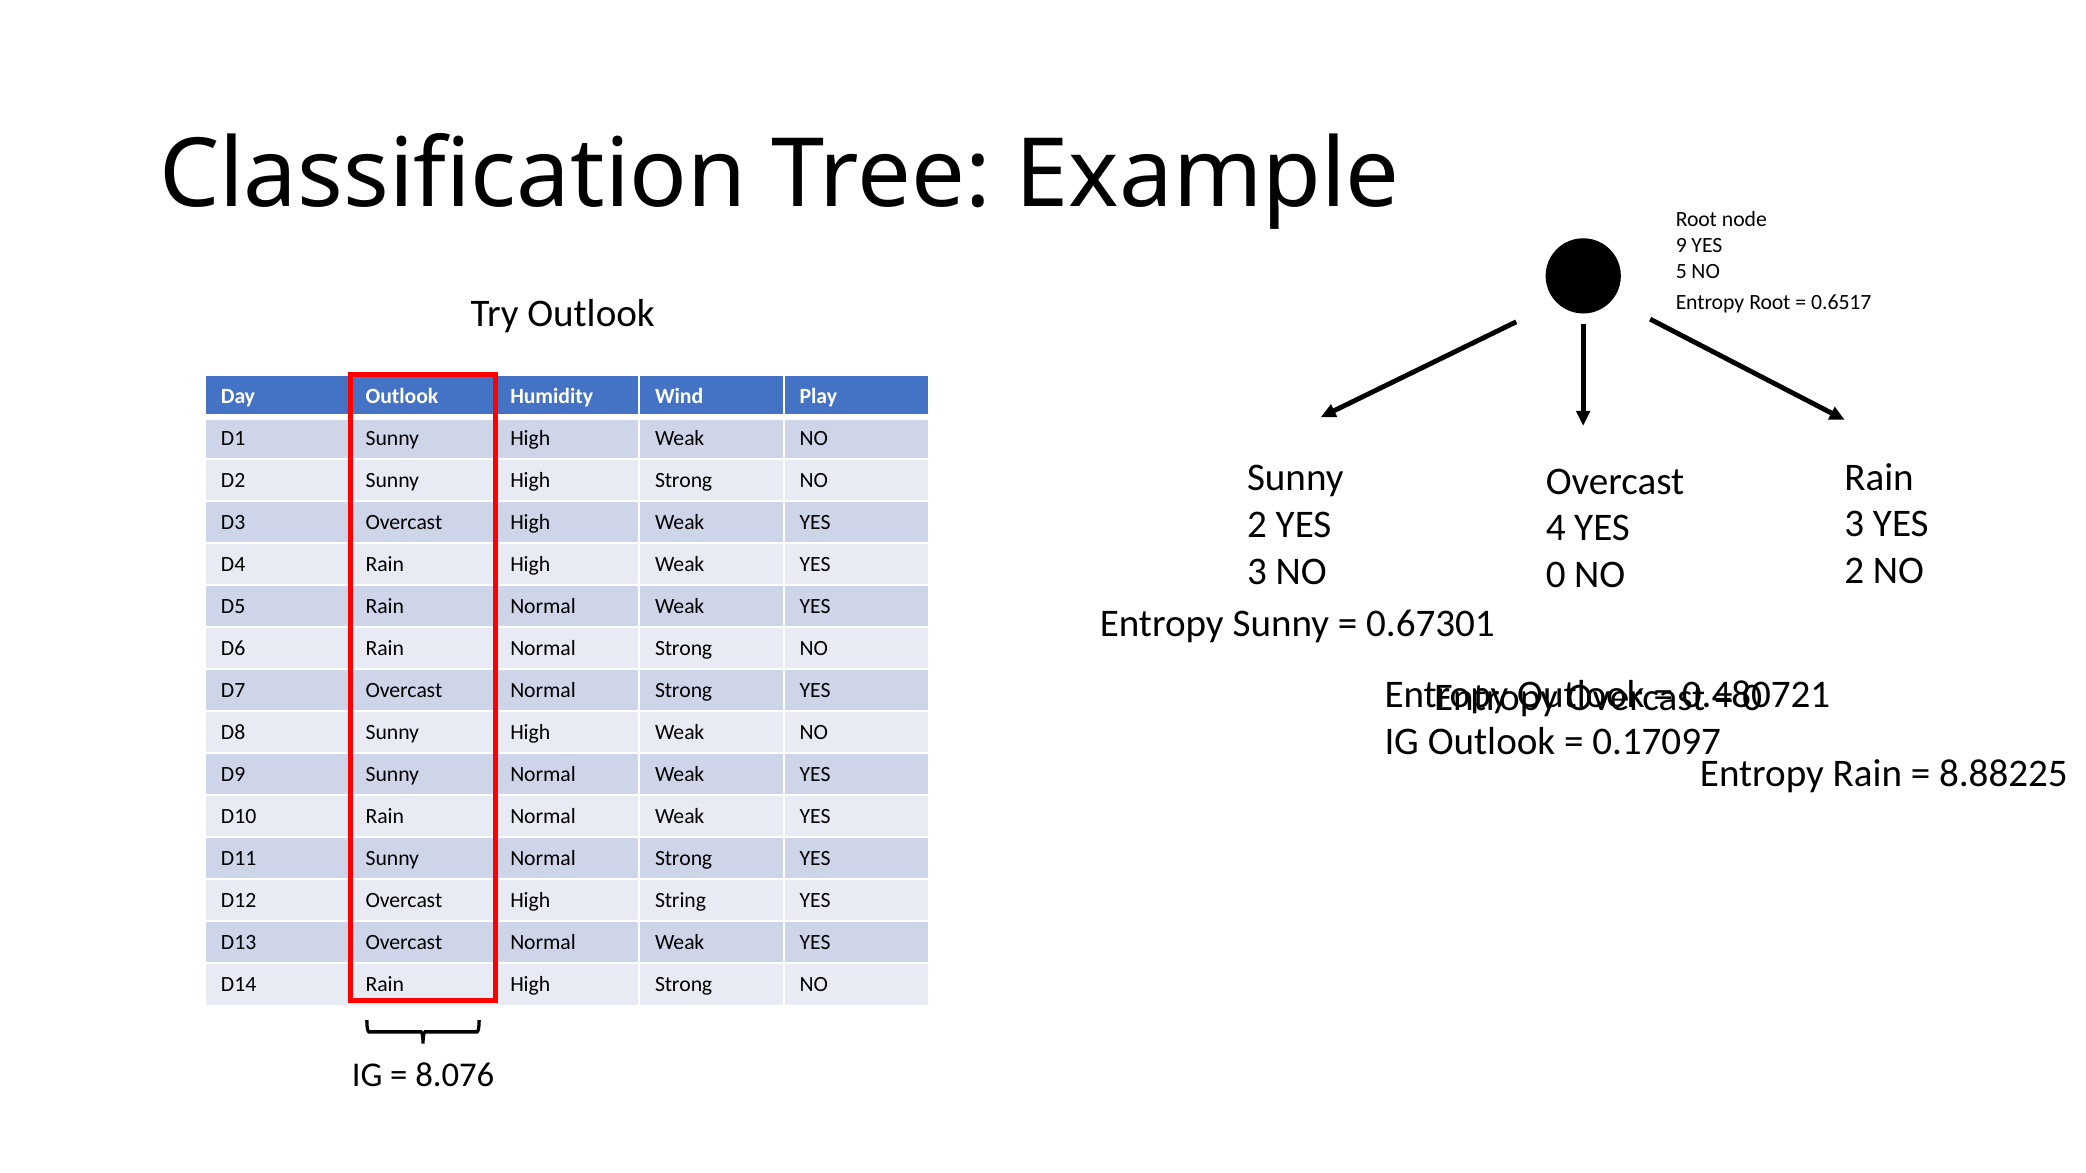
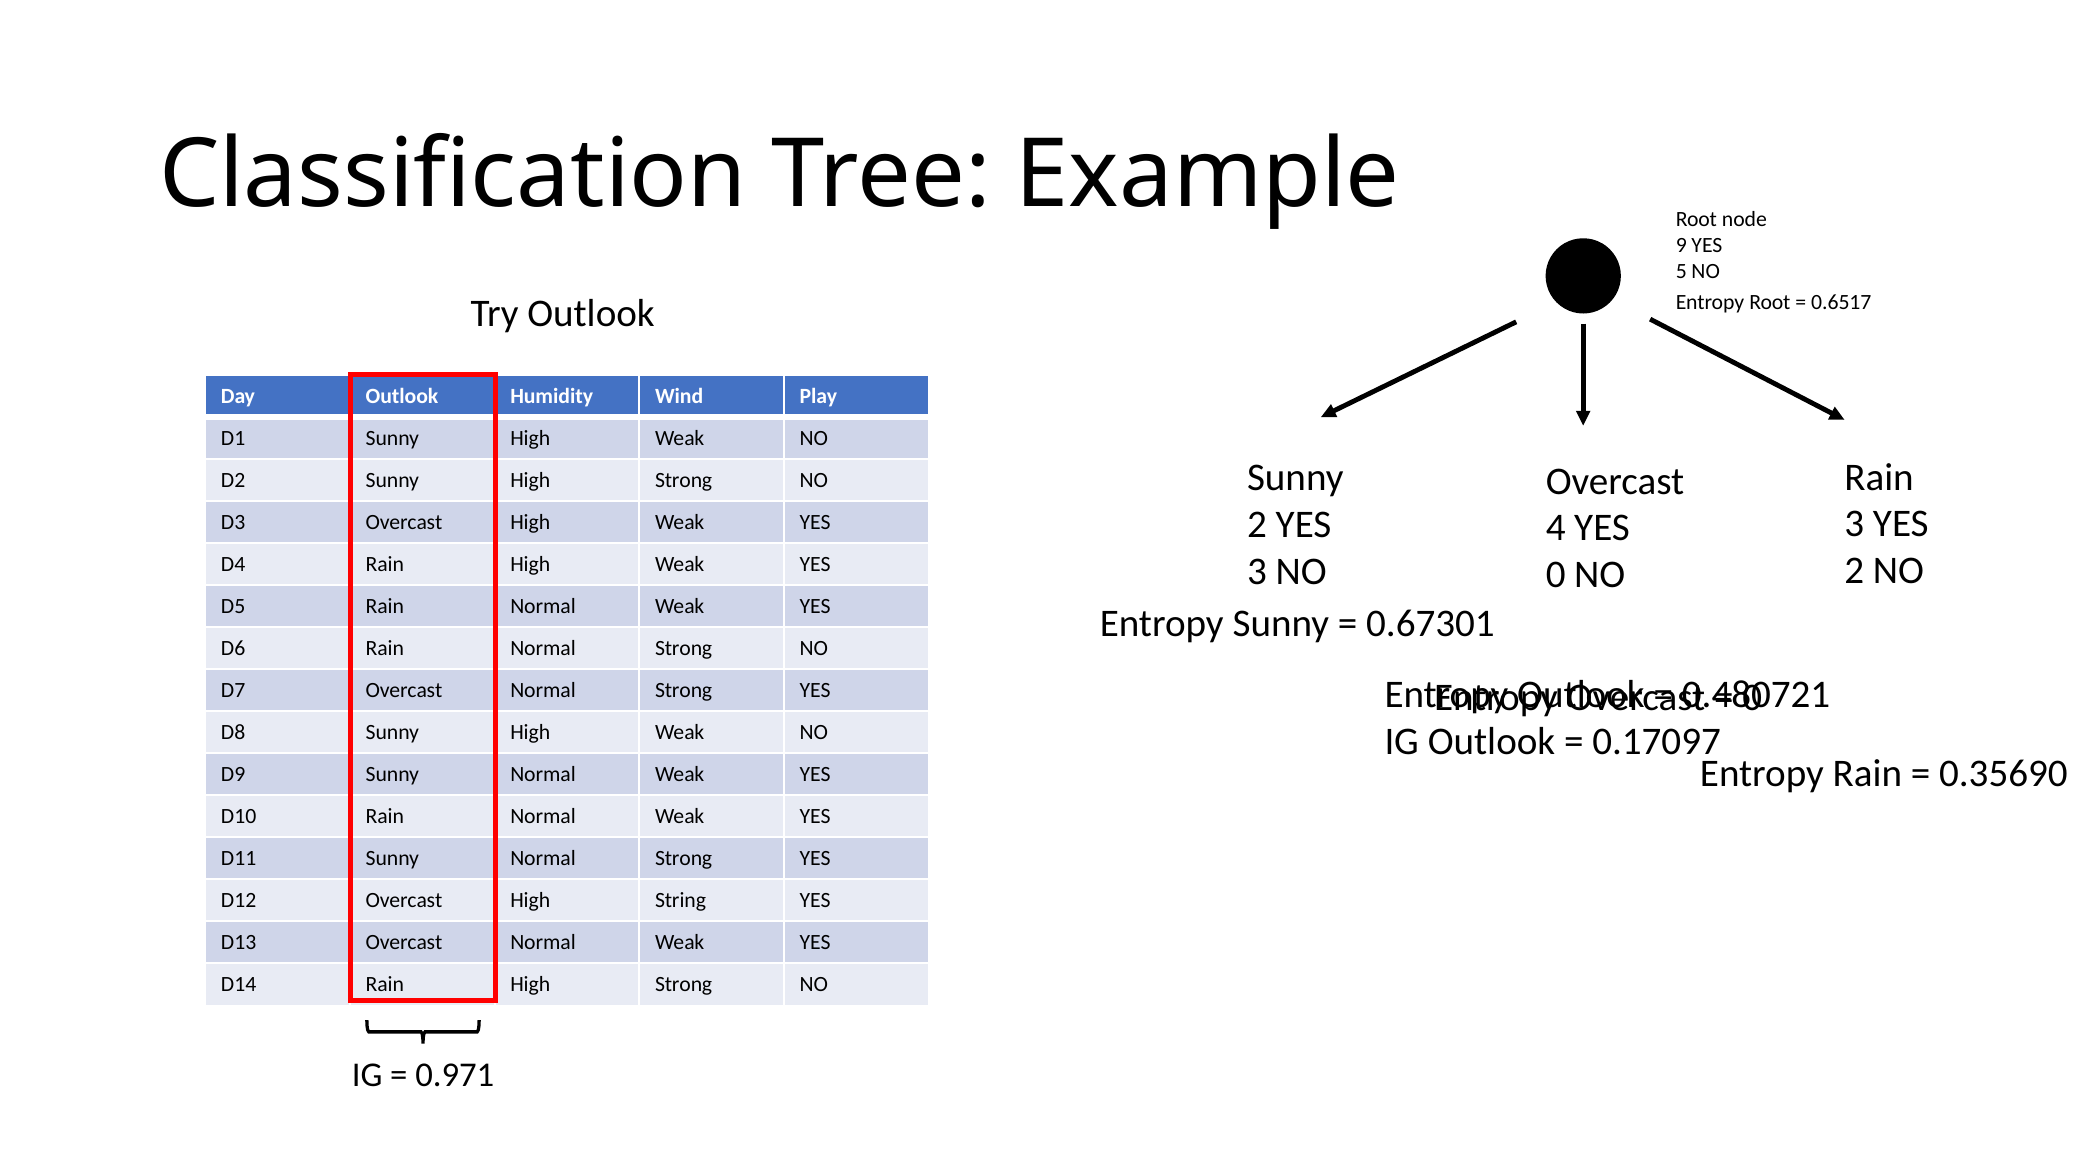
8.88225: 8.88225 -> 0.35690
8.076: 8.076 -> 0.971
